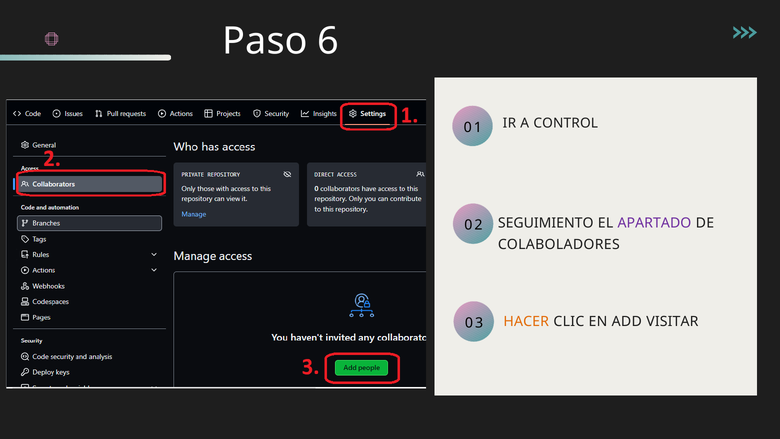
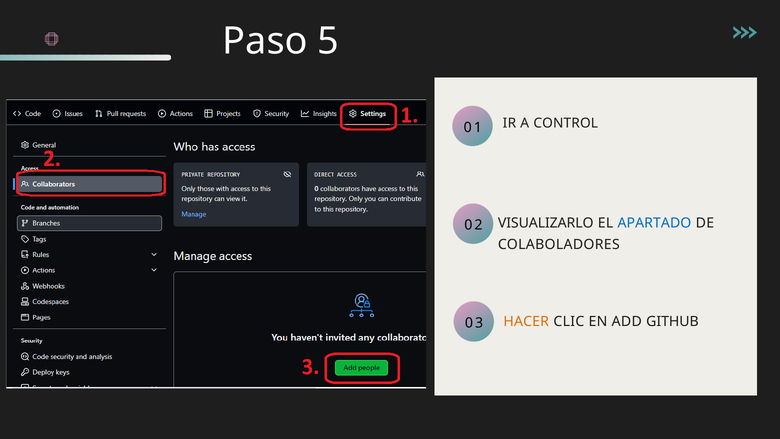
6: 6 -> 5
SEGUIMIENTO: SEGUIMIENTO -> VISUALIZARLO
APARTADO colour: purple -> blue
VISITAR: VISITAR -> GITHUB
